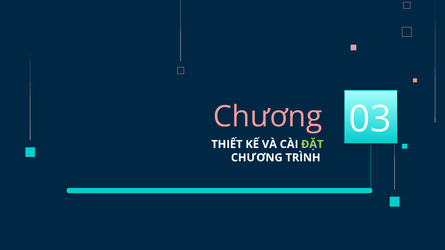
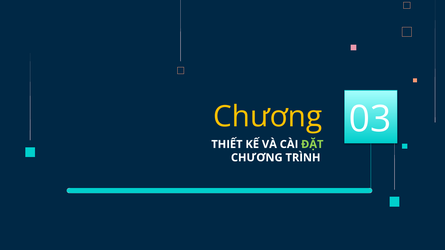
Chương at (268, 117) colour: pink -> yellow
